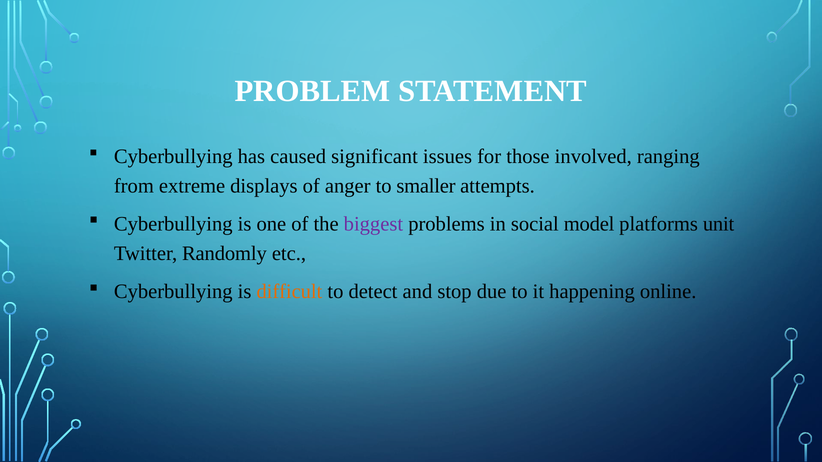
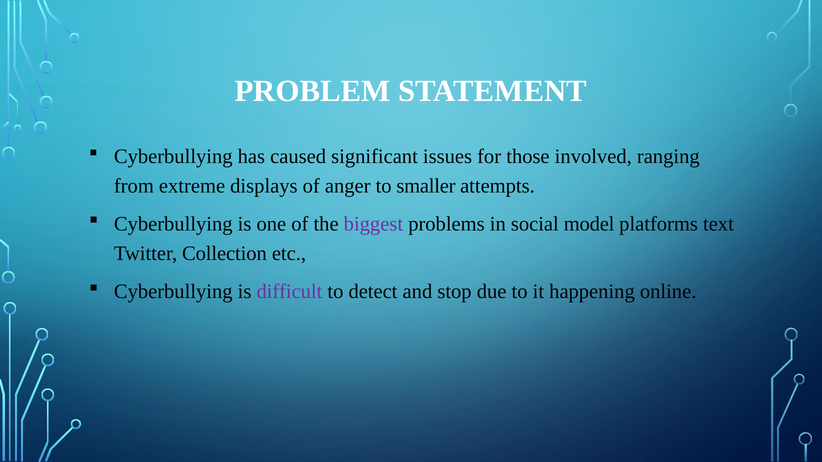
unit: unit -> text
Randomly: Randomly -> Collection
difficult colour: orange -> purple
